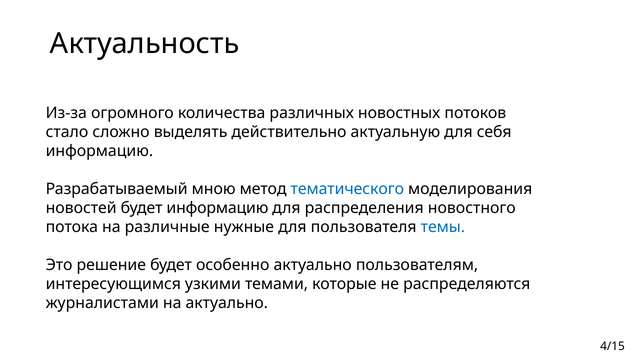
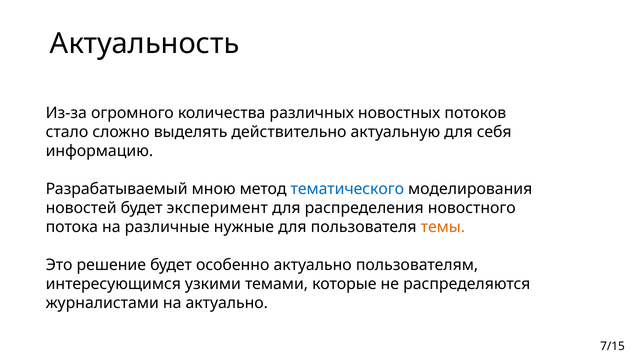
будет информацию: информацию -> эксперимент
темы colour: blue -> orange
4/15: 4/15 -> 7/15
